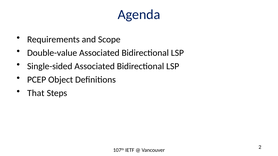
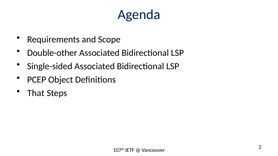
Double-value: Double-value -> Double-other
